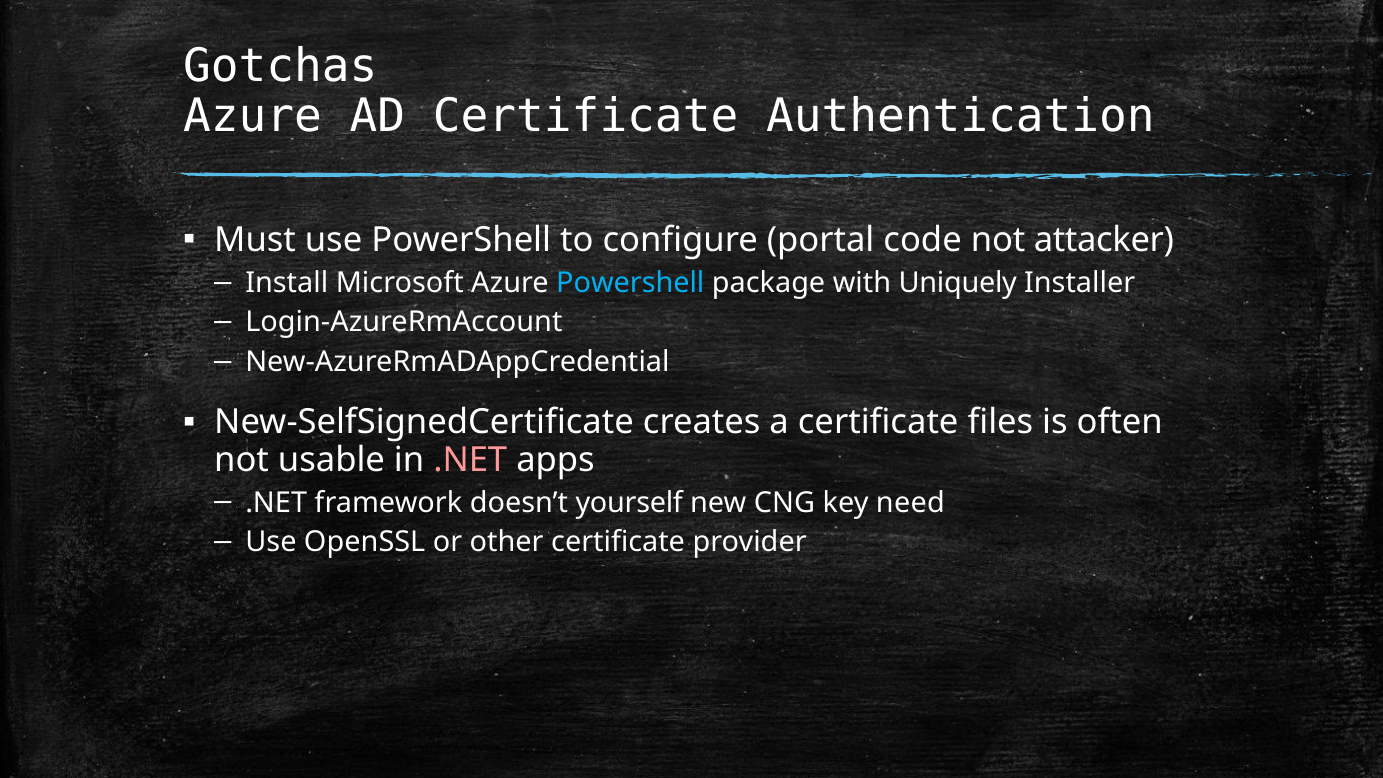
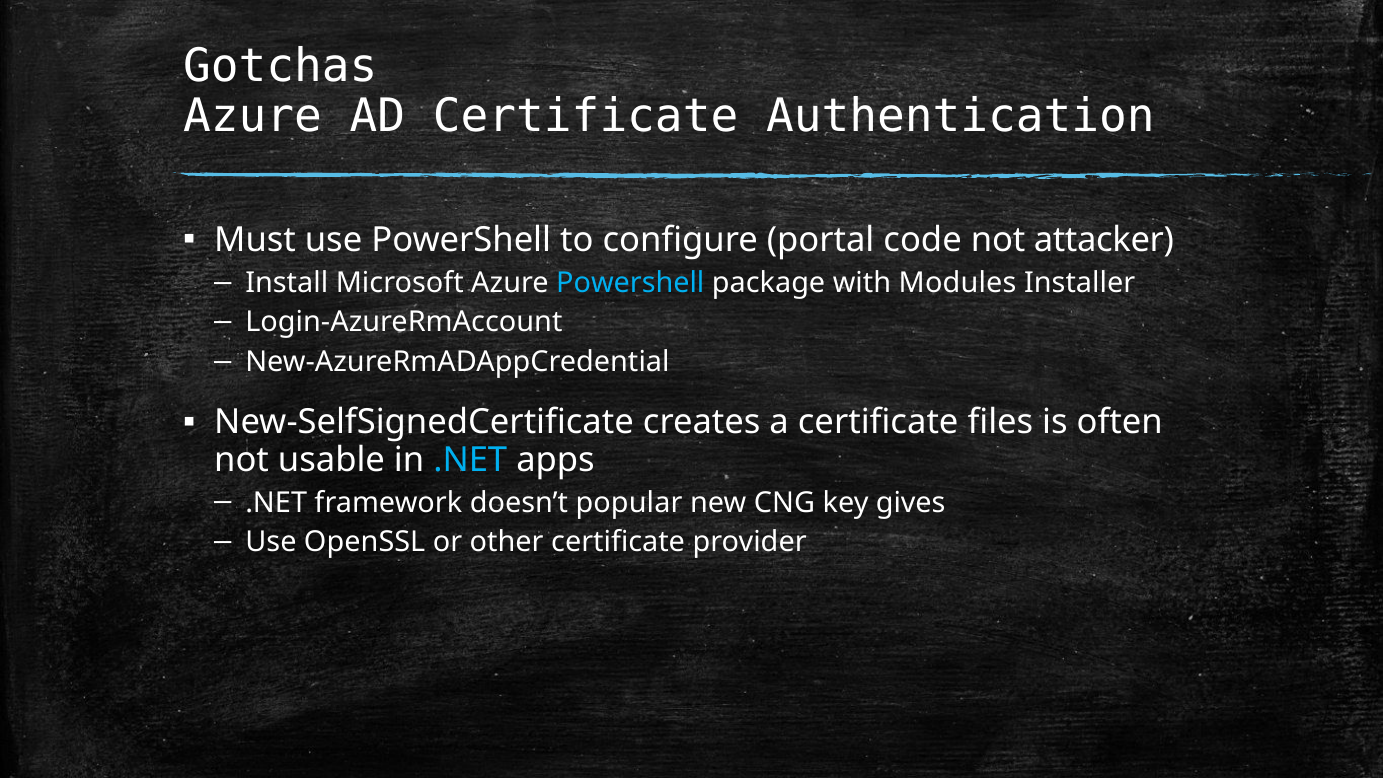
Uniquely: Uniquely -> Modules
.NET at (470, 460) colour: pink -> light blue
yourself: yourself -> popular
need: need -> gives
